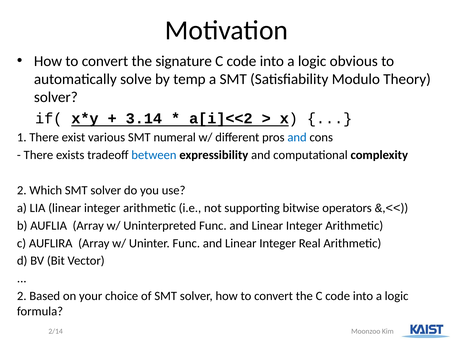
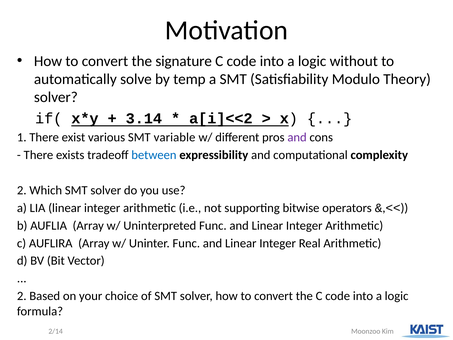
obvious: obvious -> without
numeral: numeral -> variable
and at (297, 137) colour: blue -> purple
